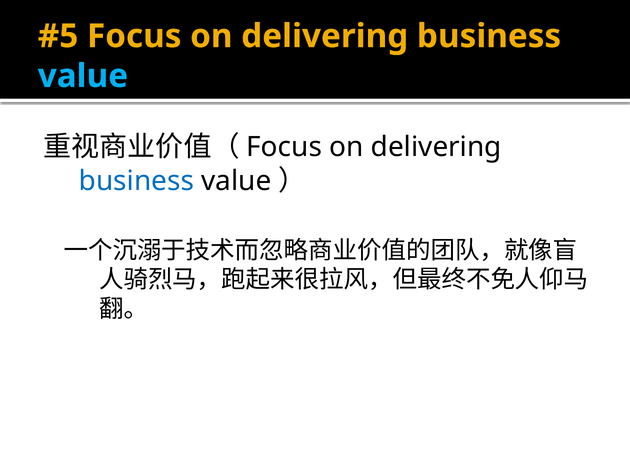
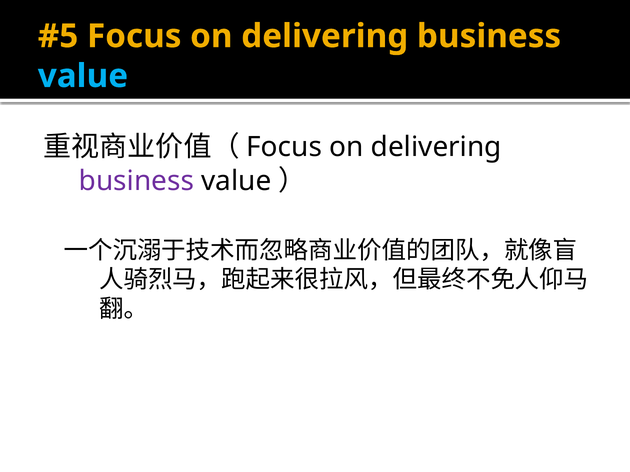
business at (136, 181) colour: blue -> purple
